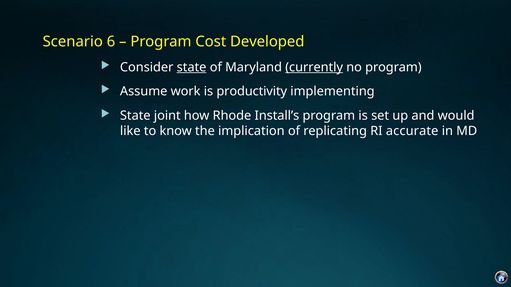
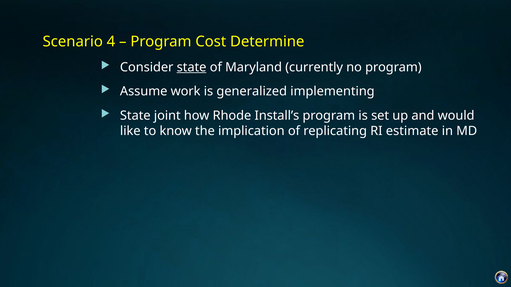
6: 6 -> 4
Developed: Developed -> Determine
currently underline: present -> none
productivity: productivity -> generalized
accurate: accurate -> estimate
